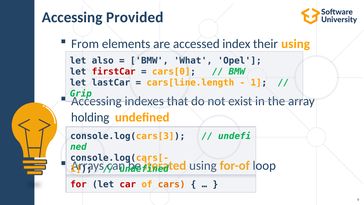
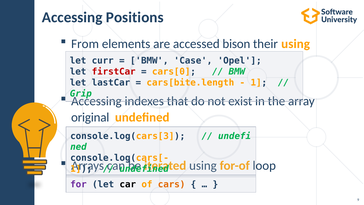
Provided: Provided -> Positions
index: index -> bison
also: also -> curr
What: What -> Case
cars[line.length: cars[line.length -> cars[bite.length
holding: holding -> original
for colour: red -> purple
car colour: red -> black
